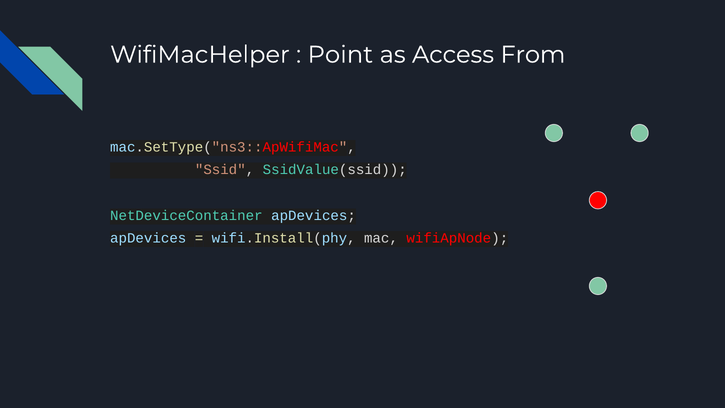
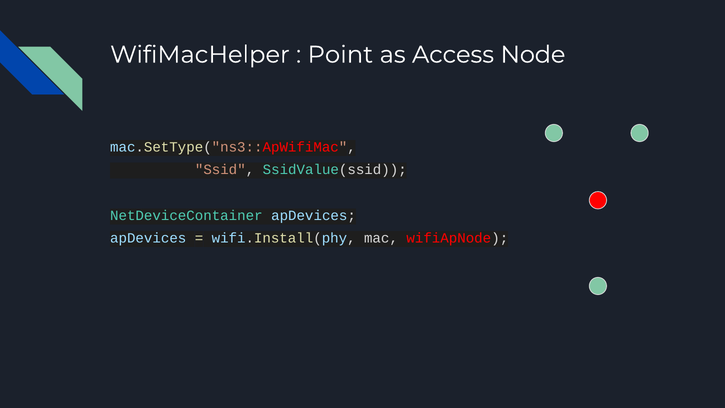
From: From -> Node
